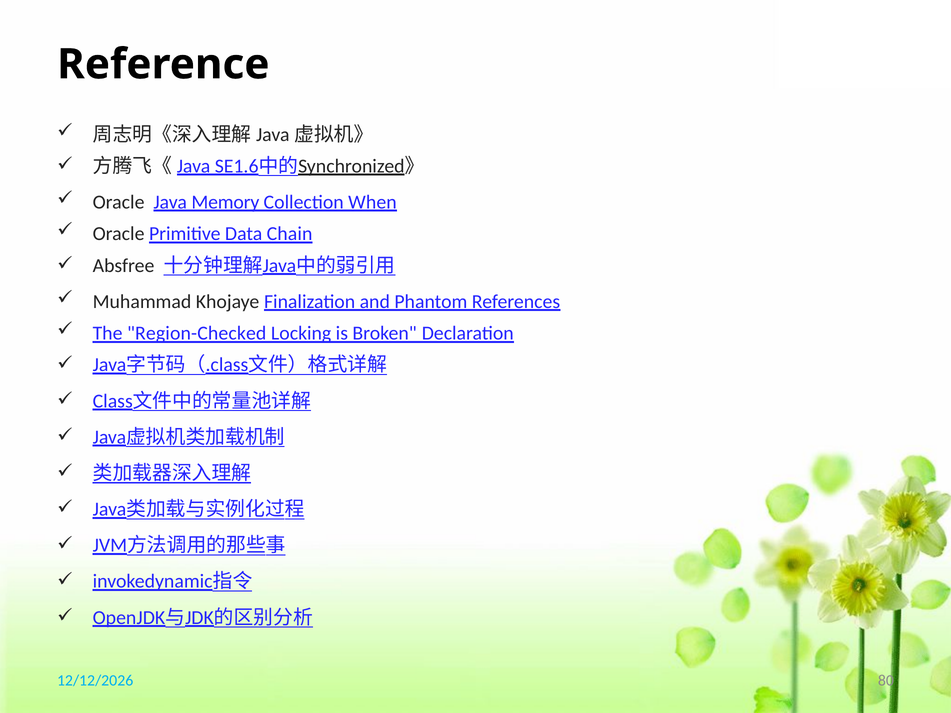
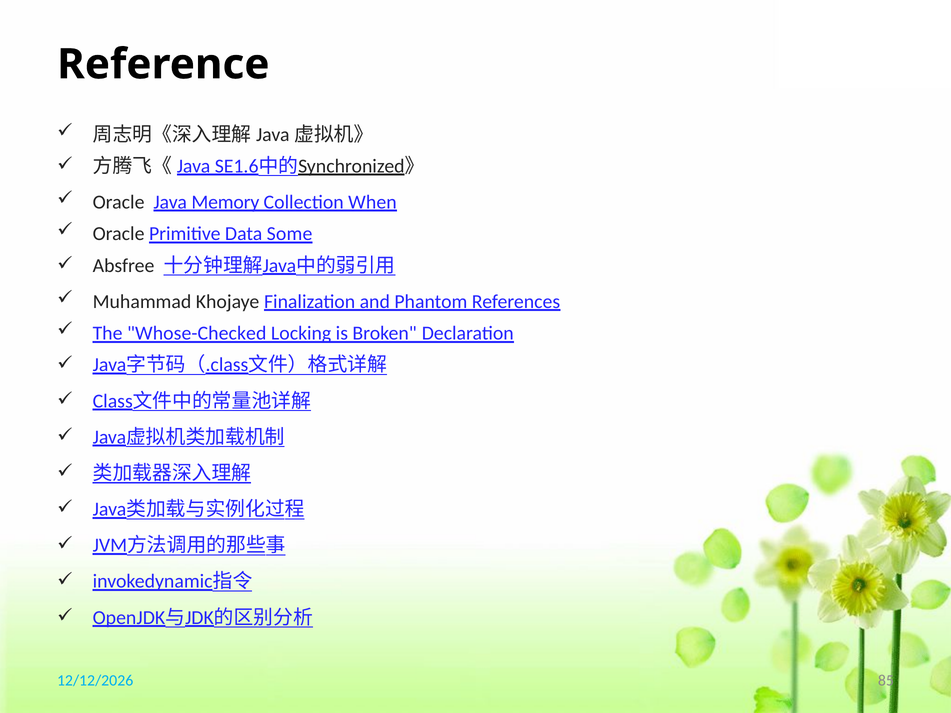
Chain: Chain -> Some
Region-Checked: Region-Checked -> Whose-Checked
80: 80 -> 85
